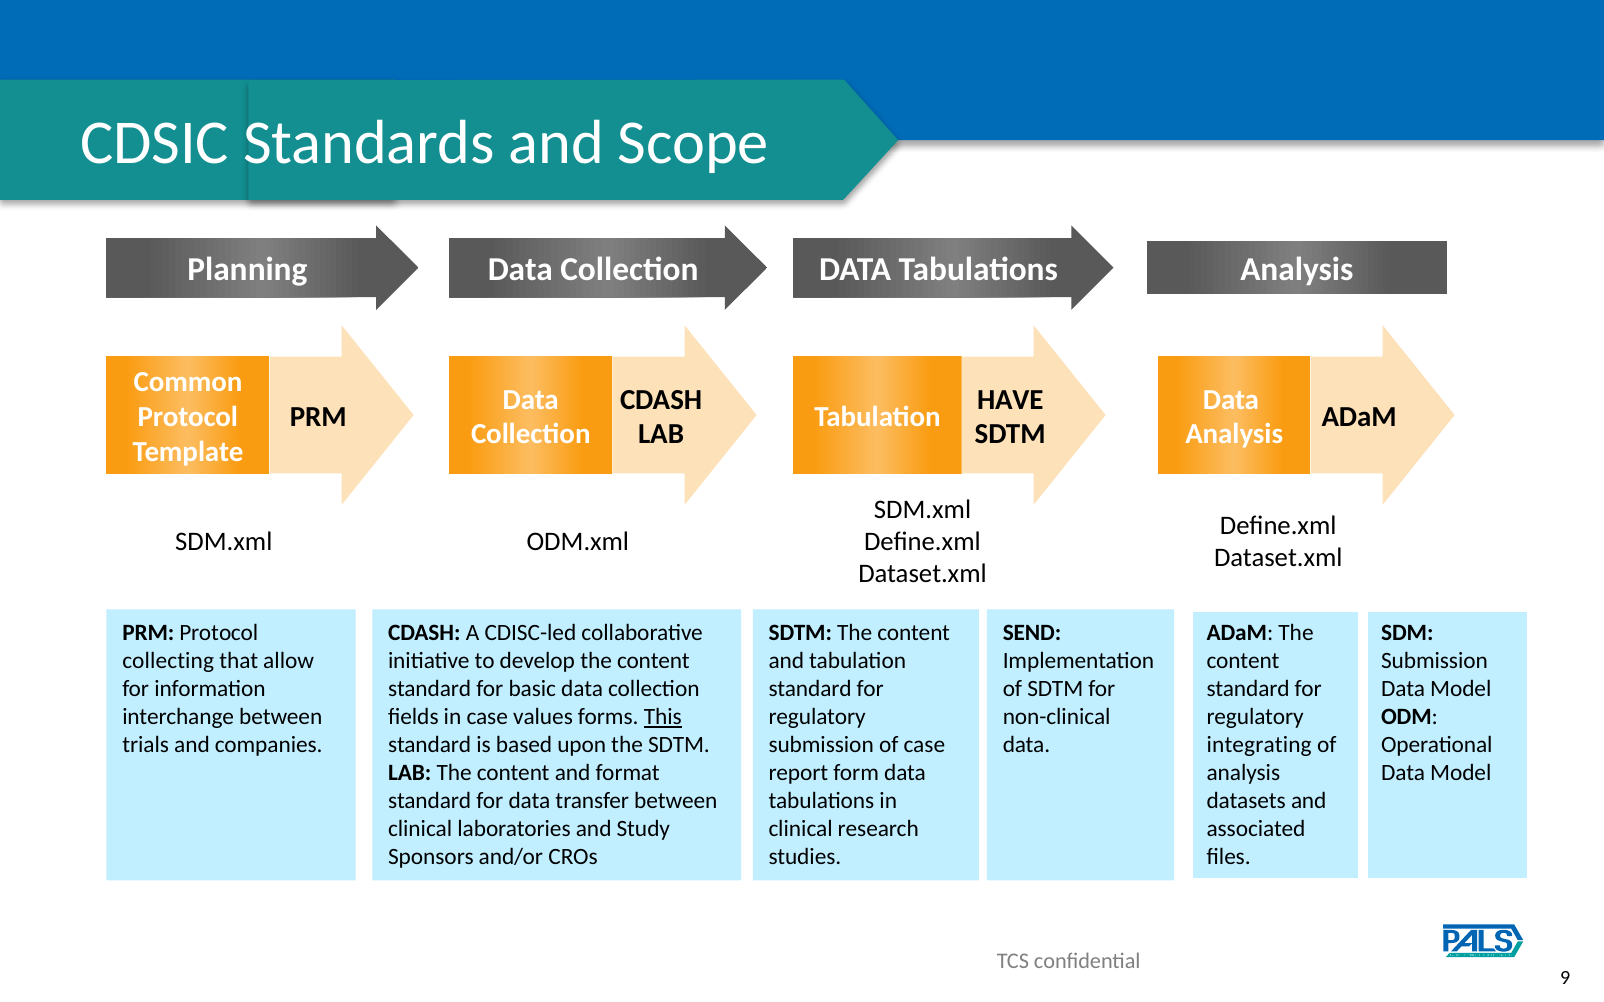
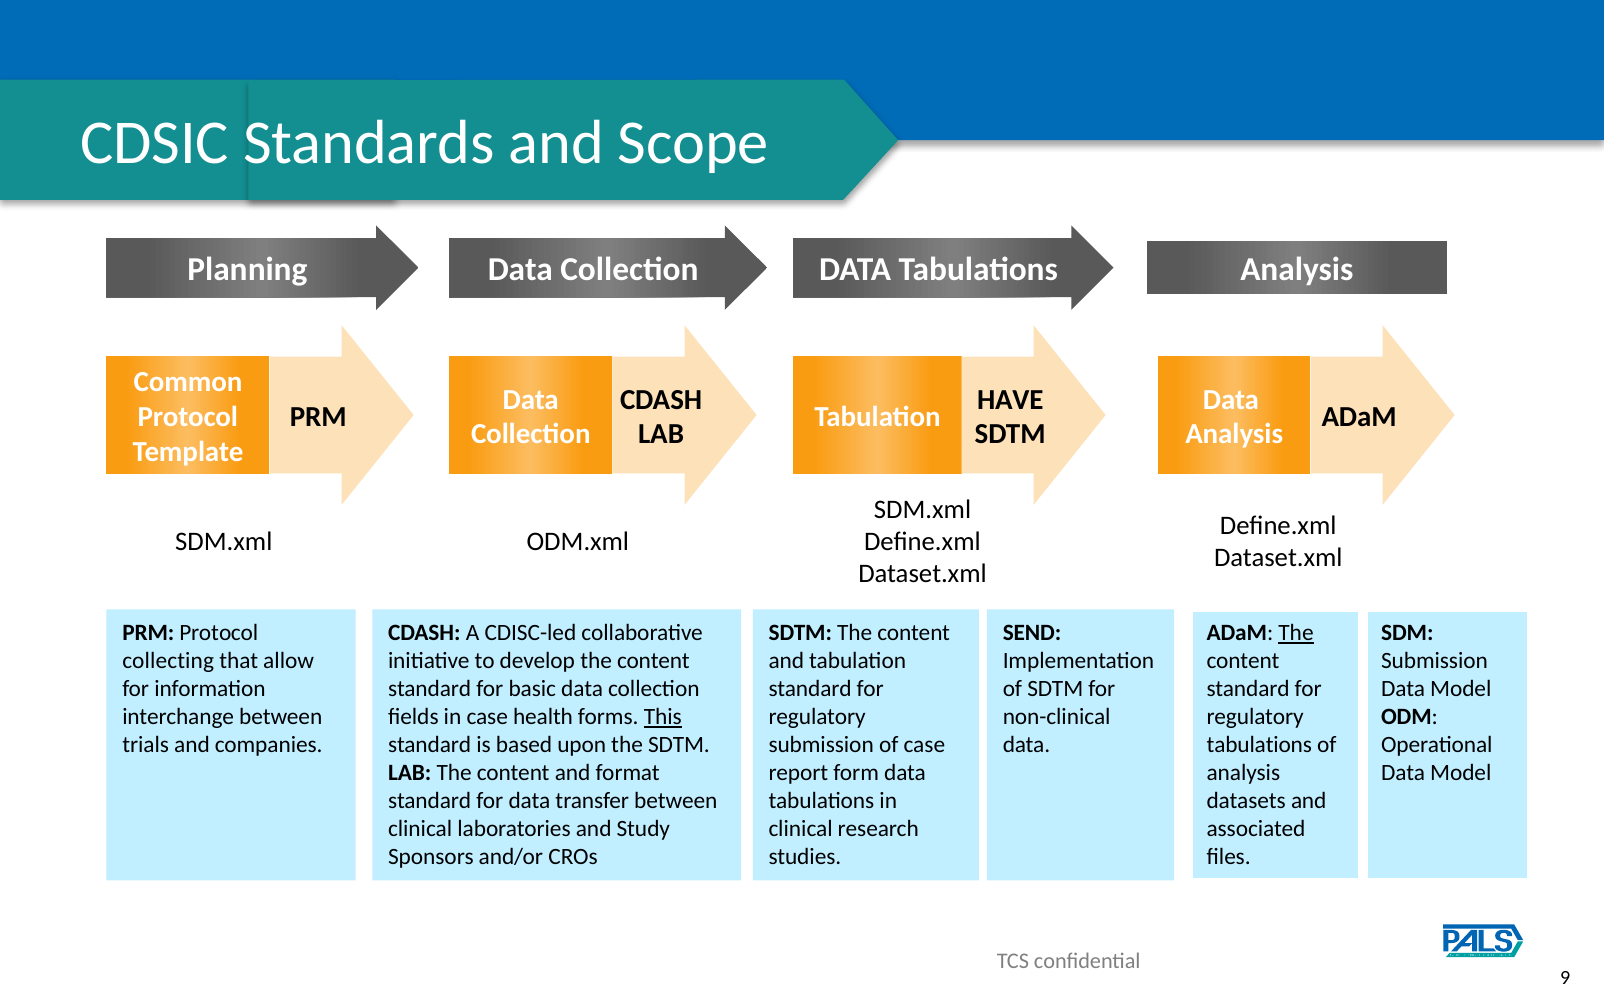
The at (1296, 633) underline: none -> present
values: values -> health
integrating at (1259, 745): integrating -> tabulations
